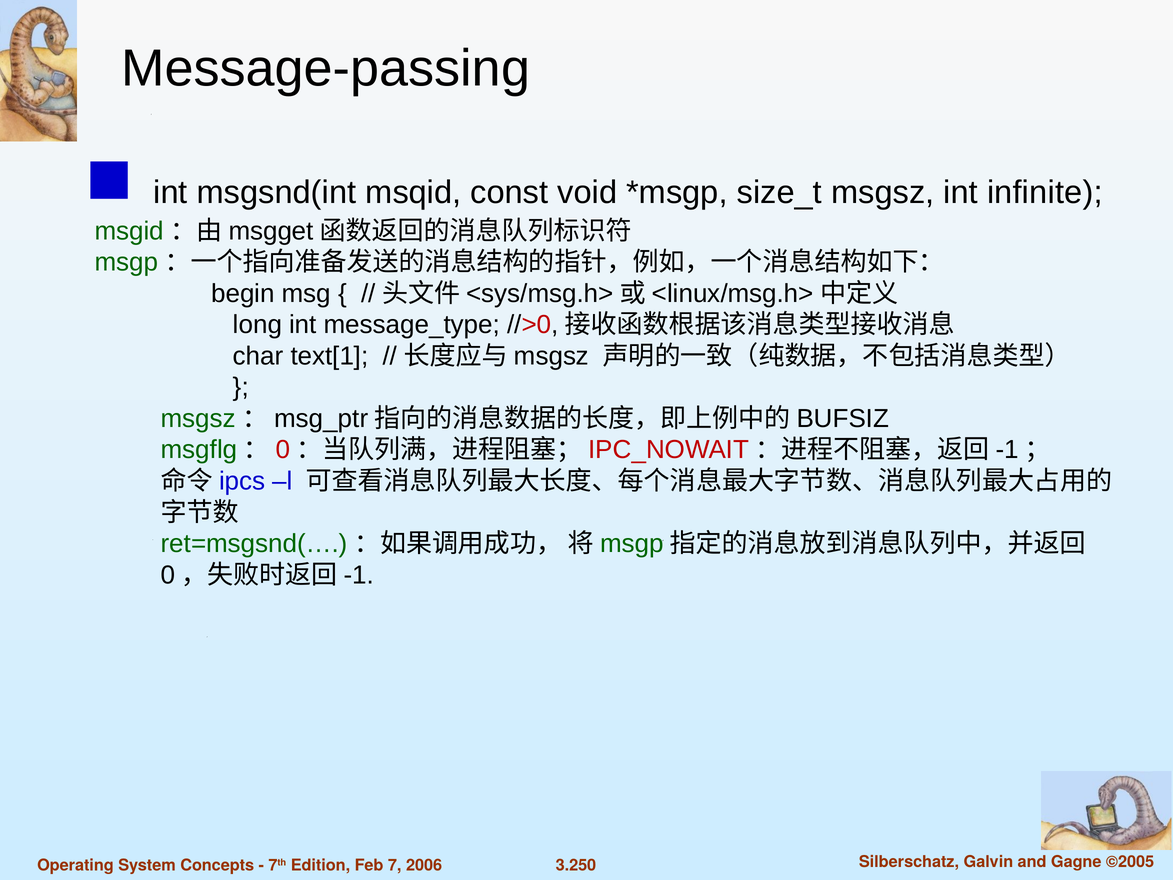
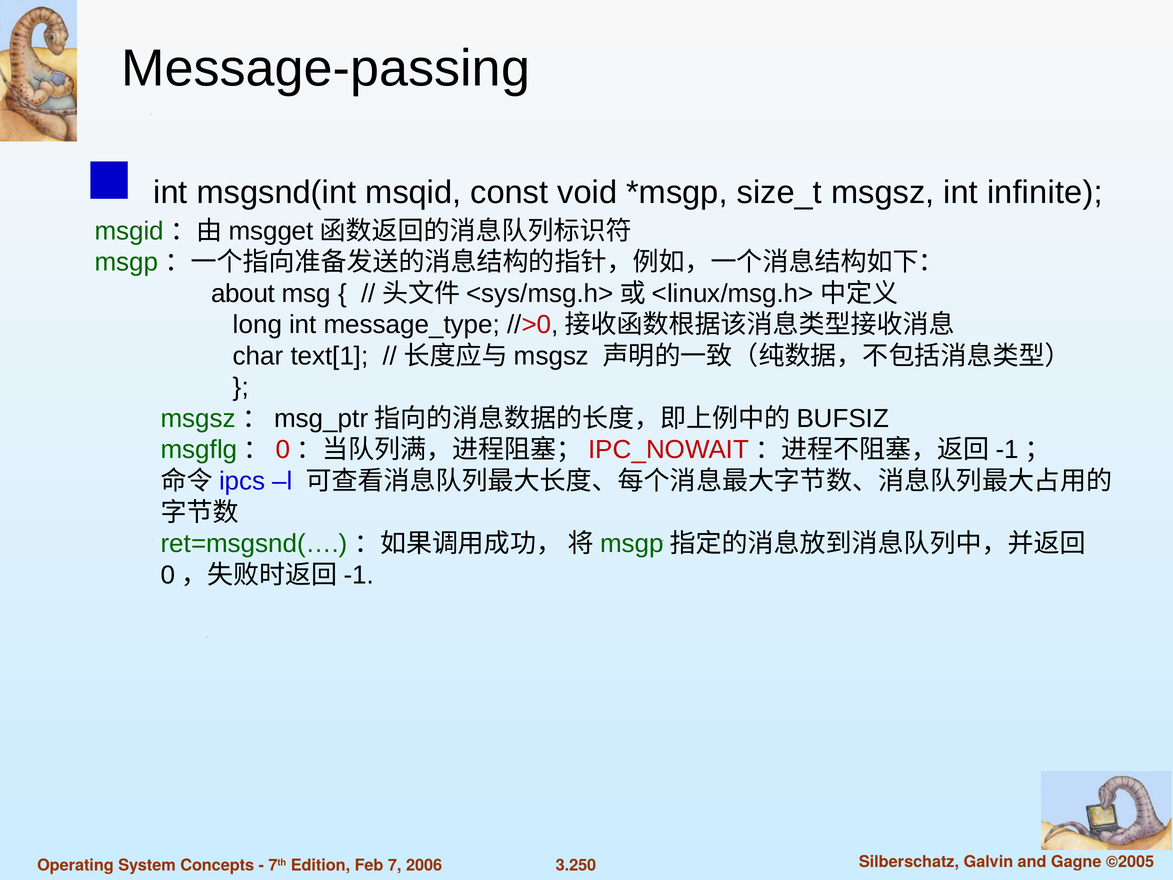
begin: begin -> about
